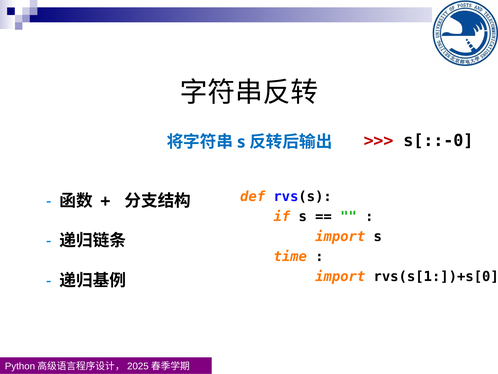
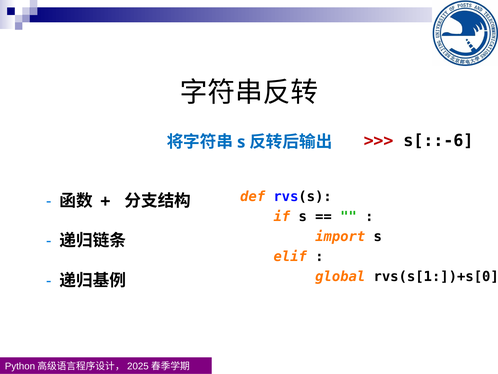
s[::-0: s[::-0 -> s[::-6
time: time -> elif
import at (340, 276): import -> global
